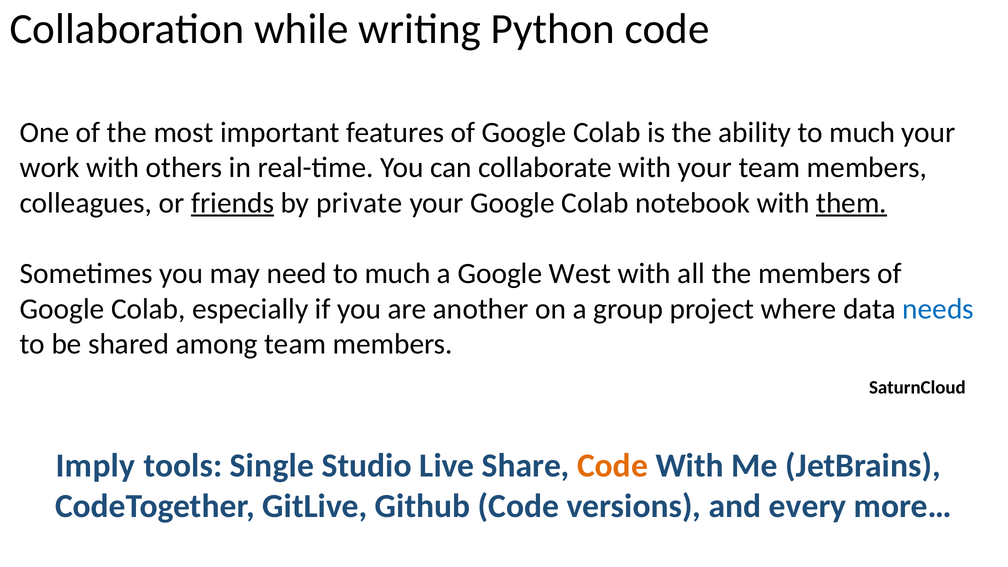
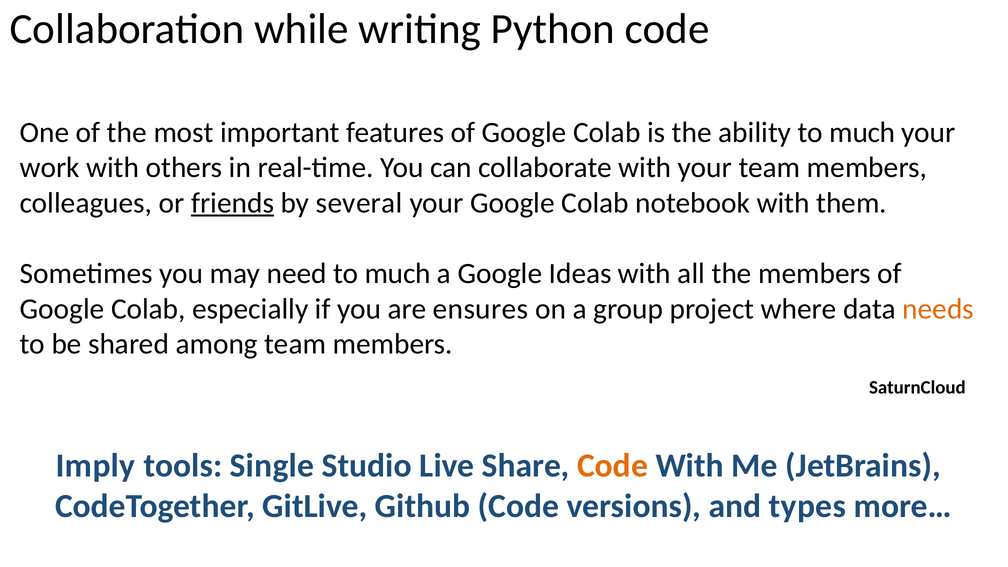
private: private -> several
them underline: present -> none
West: West -> Ideas
another: another -> ensures
needs colour: blue -> orange
every: every -> types
